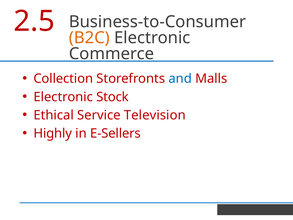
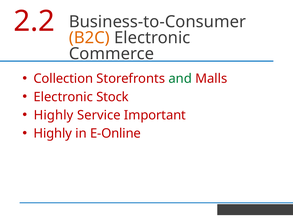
2.5: 2.5 -> 2.2
and colour: blue -> green
Ethical at (54, 115): Ethical -> Highly
Television: Television -> Important
E-Sellers: E-Sellers -> E-Online
